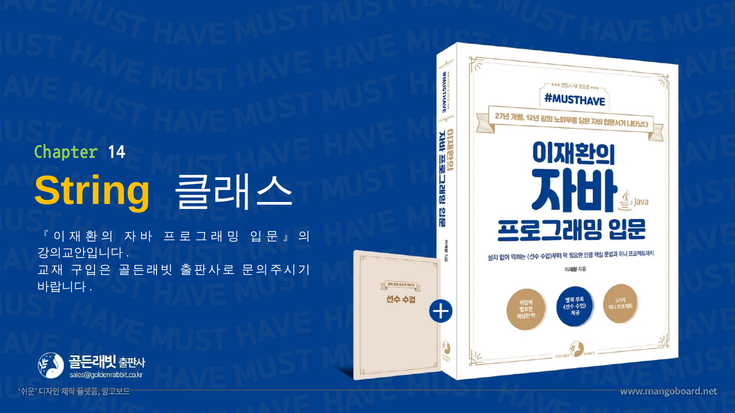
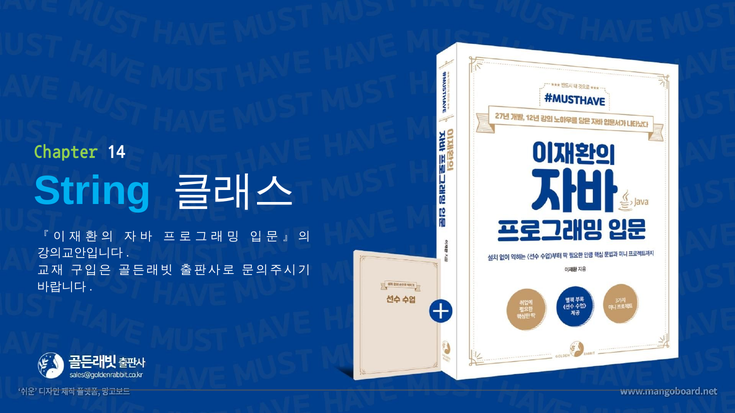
String colour: yellow -> light blue
